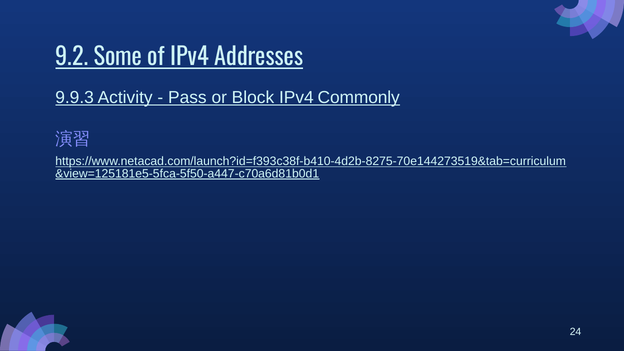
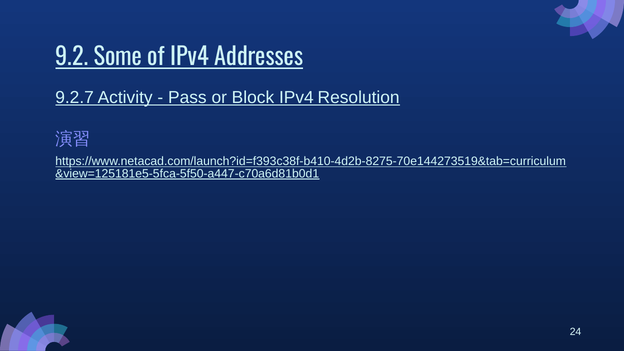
9.9.3: 9.9.3 -> 9.2.7
Commonly: Commonly -> Resolution
